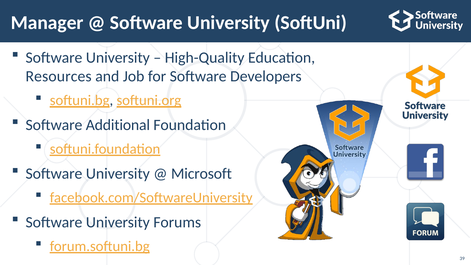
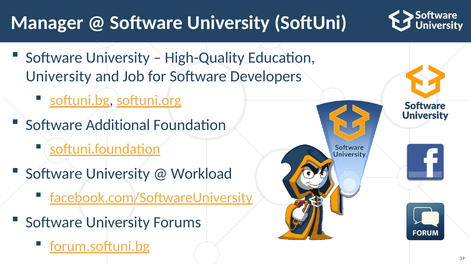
Resources at (59, 76): Resources -> University
Microsoft: Microsoft -> Workload
